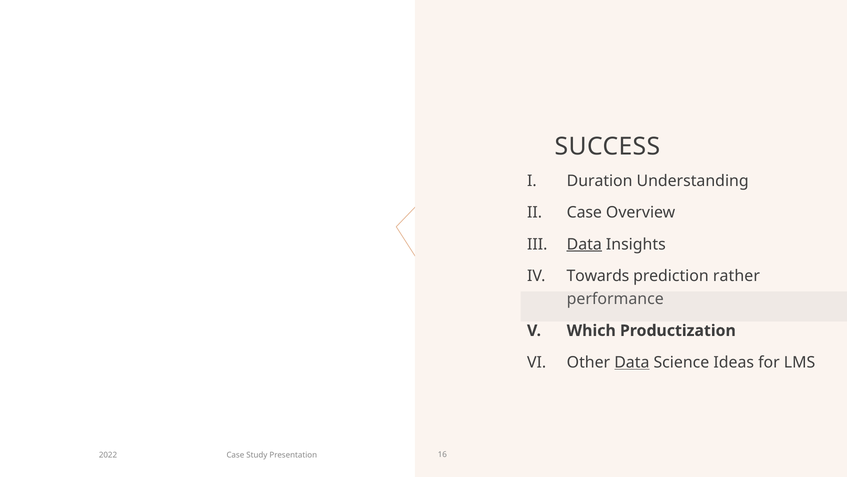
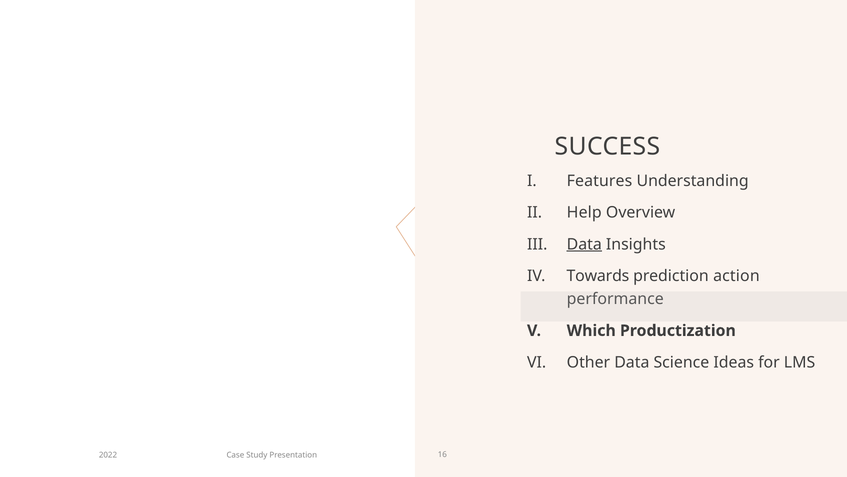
Duration: Duration -> Features
Case at (584, 212): Case -> Help
rather: rather -> action
Data at (632, 362) underline: present -> none
